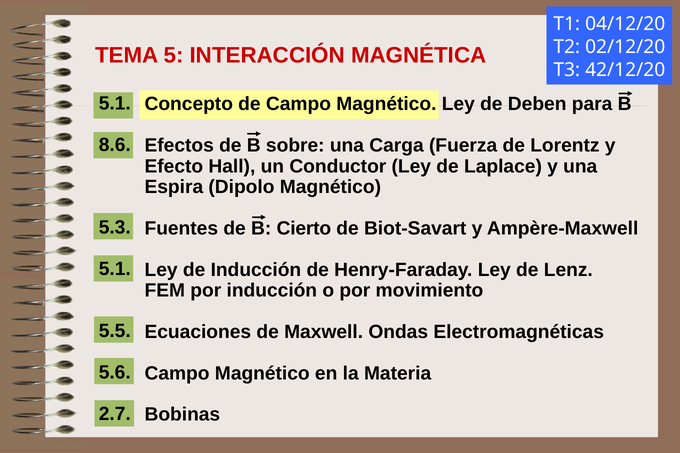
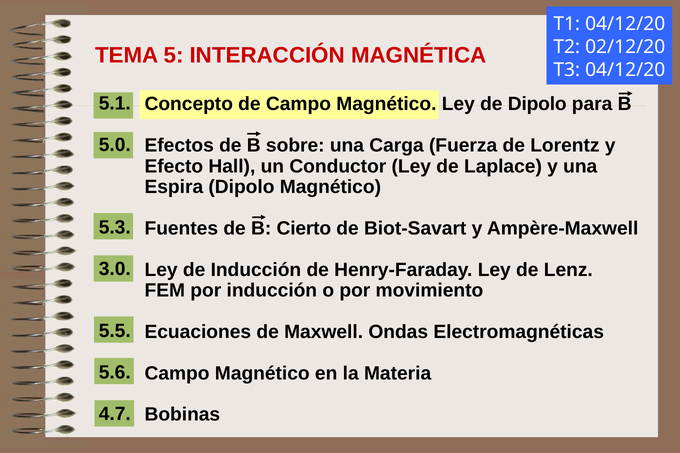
T3 42/12/20: 42/12/20 -> 04/12/20
de Deben: Deben -> Dipolo
8.6: 8.6 -> 5.0
5.1 at (115, 269): 5.1 -> 3.0
2.7: 2.7 -> 4.7
